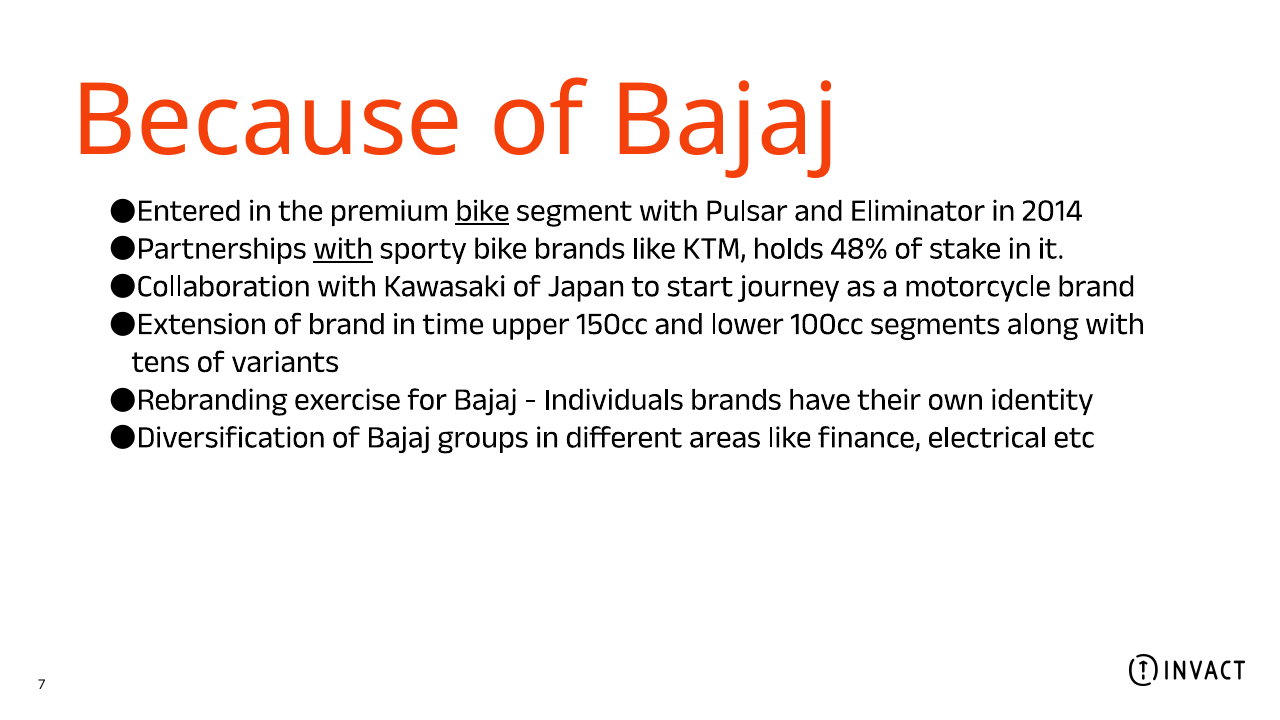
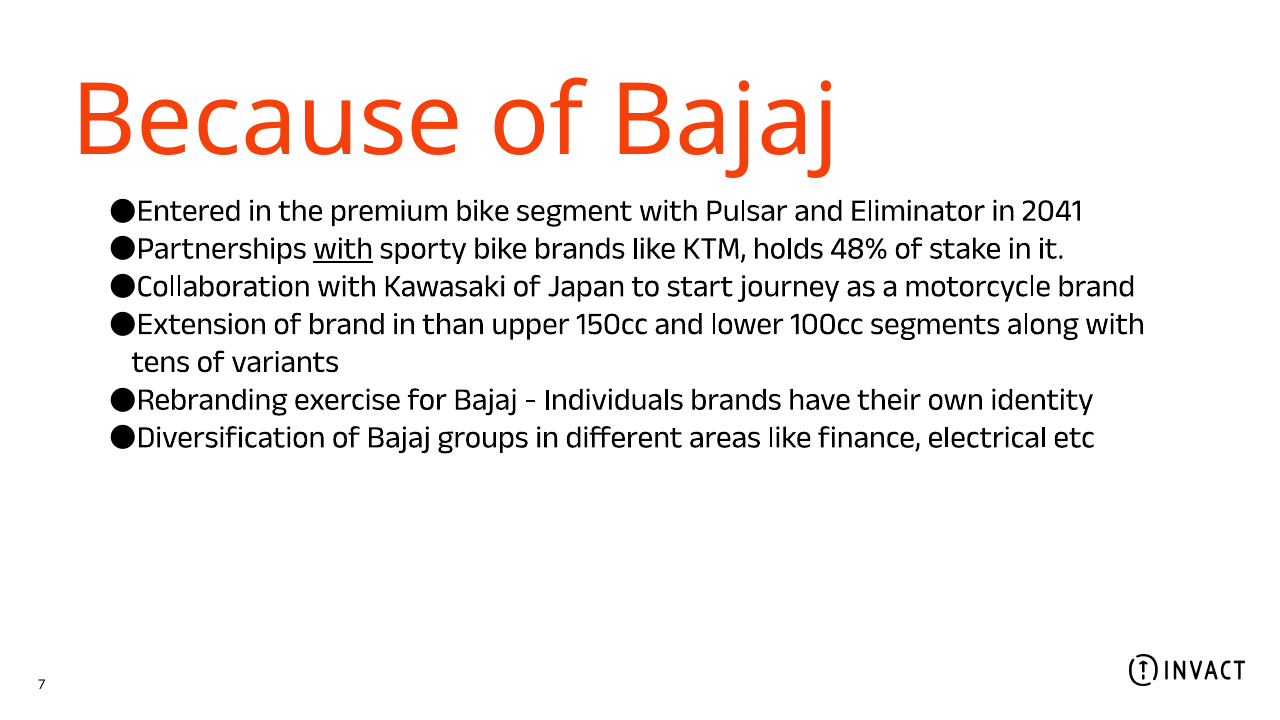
bike at (483, 210) underline: present -> none
2014: 2014 -> 2041
time: time -> than
